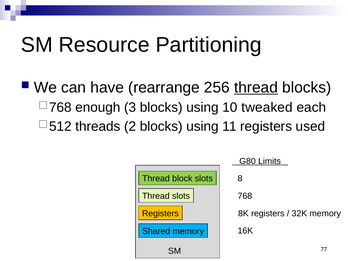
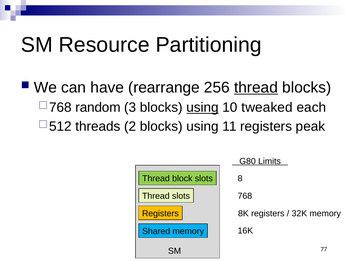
enough: enough -> random
using at (203, 107) underline: none -> present
used: used -> peak
